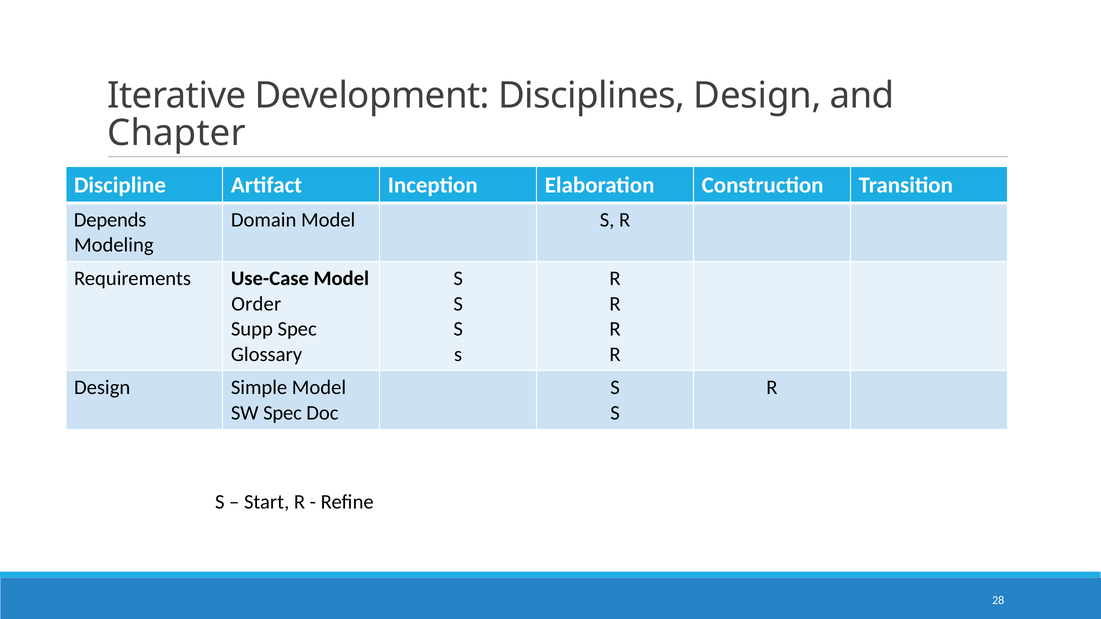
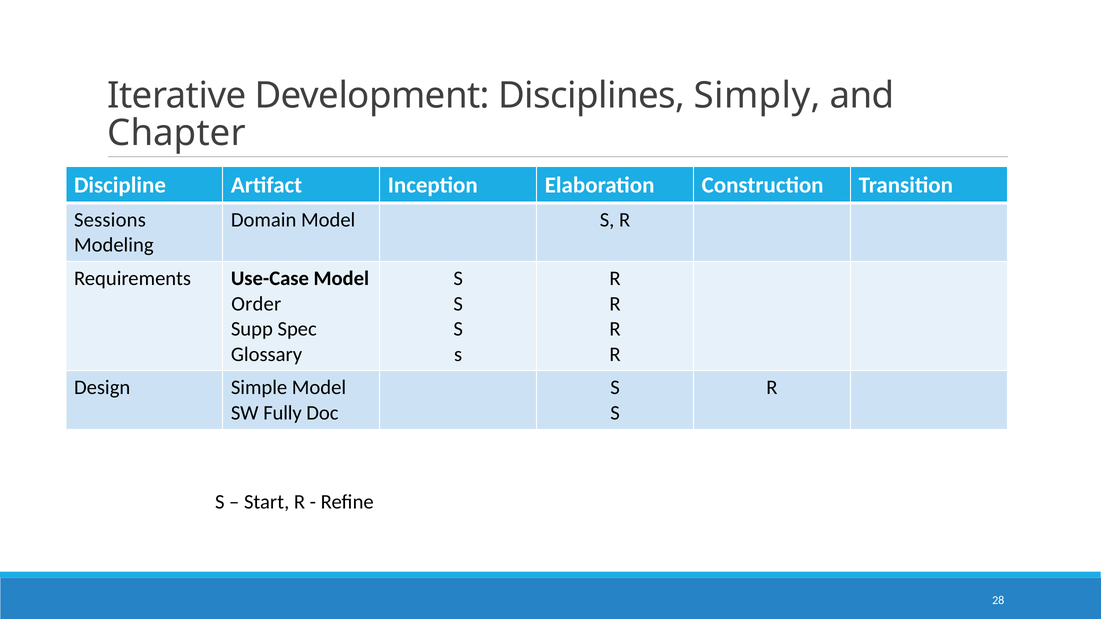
Disciplines Design: Design -> Simply
Depends: Depends -> Sessions
SW Spec: Spec -> Fully
